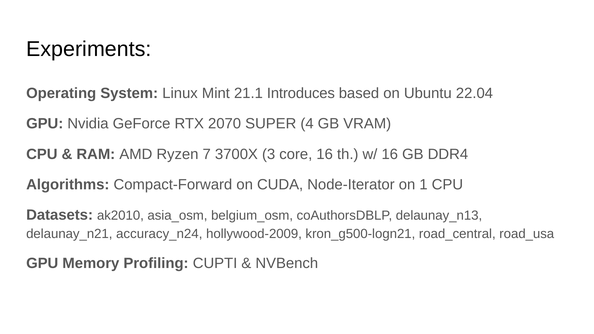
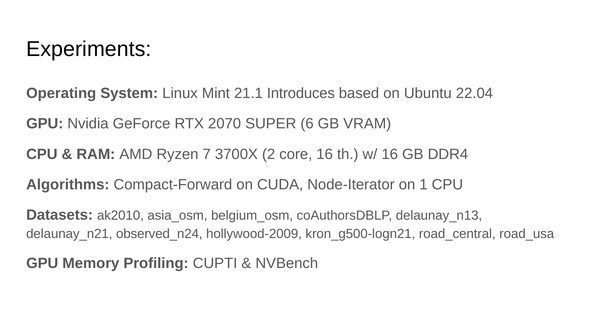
4: 4 -> 6
3: 3 -> 2
accuracy_n24: accuracy_n24 -> observed_n24
